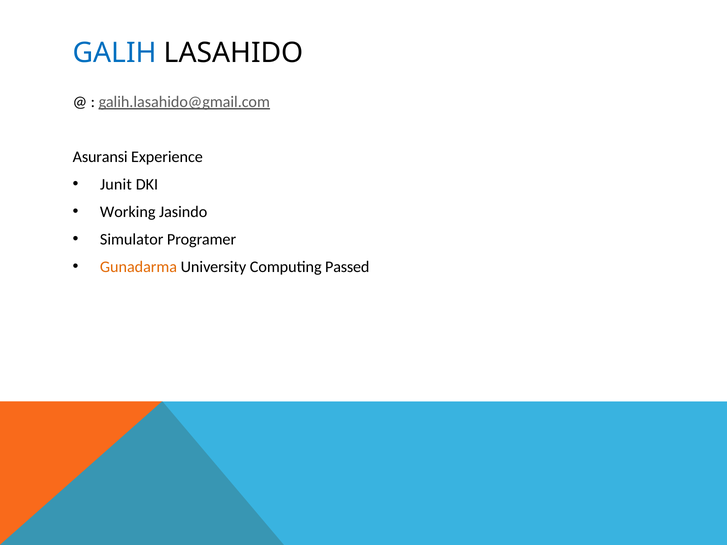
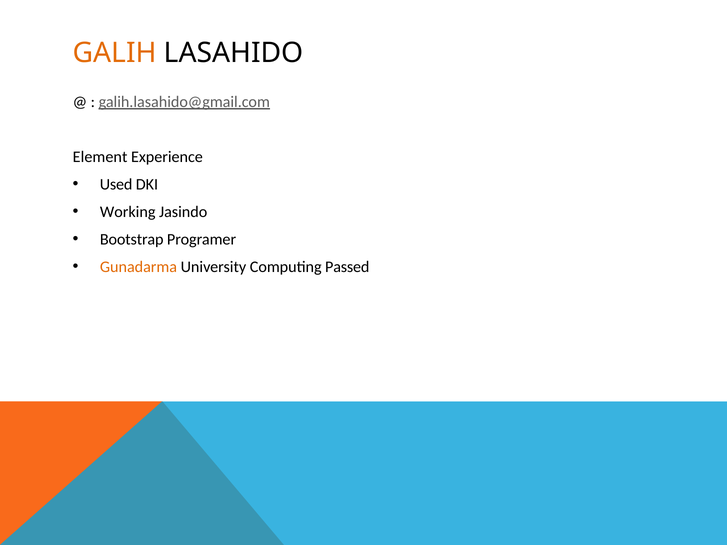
GALIH colour: blue -> orange
Asuransi: Asuransi -> Element
Junit: Junit -> Used
Simulator: Simulator -> Bootstrap
